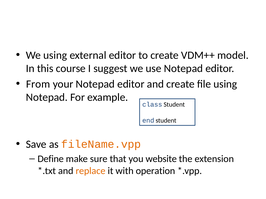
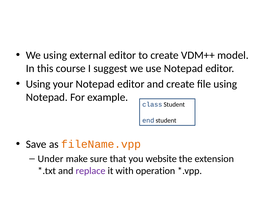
From at (38, 84): From -> Using
Define: Define -> Under
replace colour: orange -> purple
